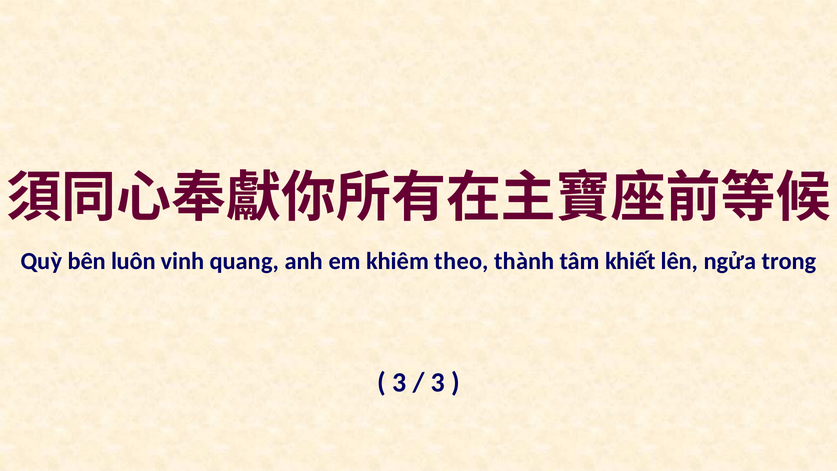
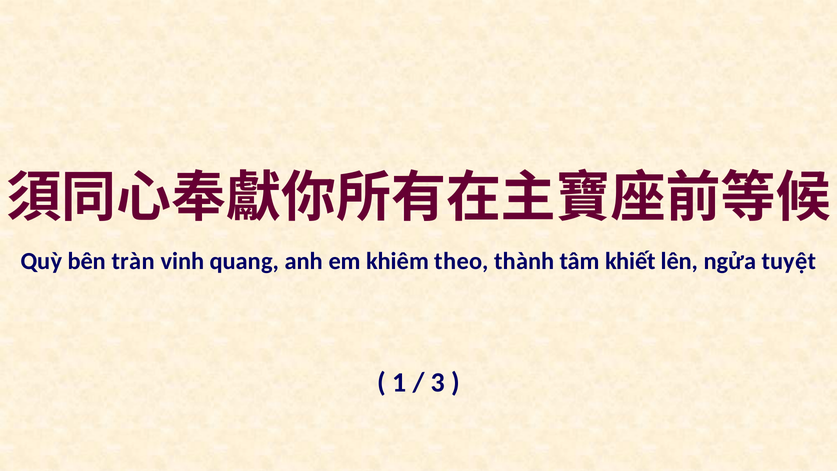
luôn: luôn -> tràn
trong: trong -> tuyệt
3 at (399, 382): 3 -> 1
